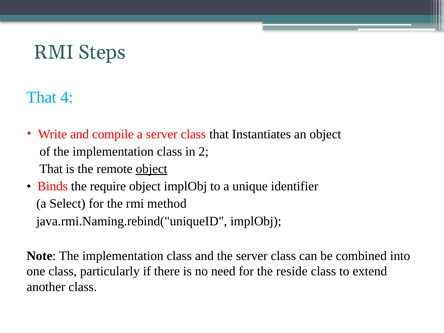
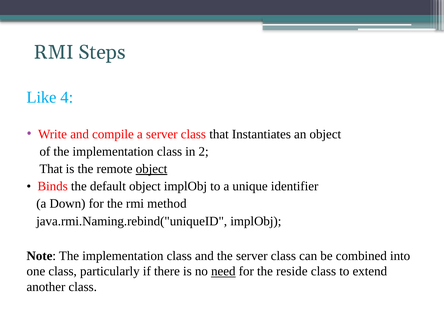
That at (41, 97): That -> Like
require: require -> default
Select: Select -> Down
need underline: none -> present
